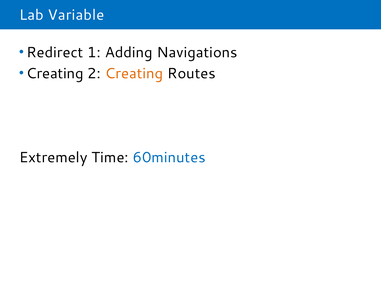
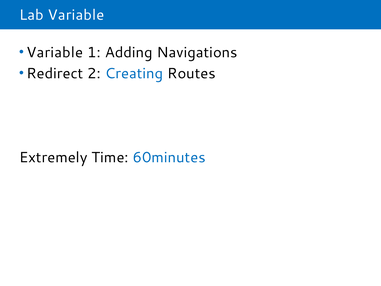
Redirect at (55, 52): Redirect -> Variable
Creating at (55, 73): Creating -> Redirect
Creating at (134, 73) colour: orange -> blue
